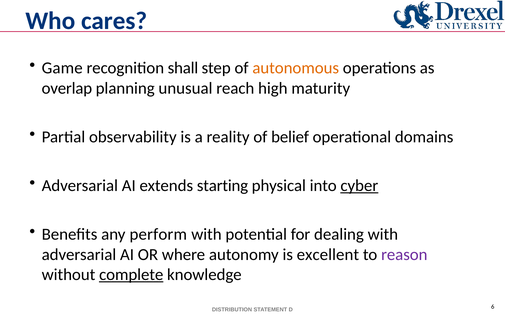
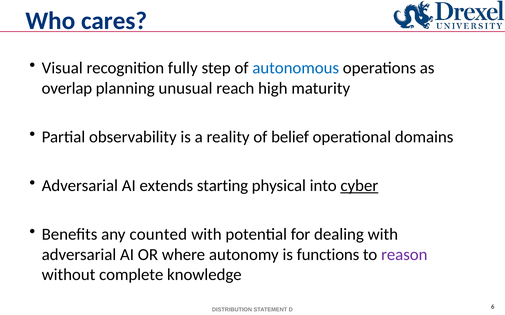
Game: Game -> Visual
shall: shall -> fully
autonomous colour: orange -> blue
perform: perform -> counted
excellent: excellent -> functions
complete underline: present -> none
